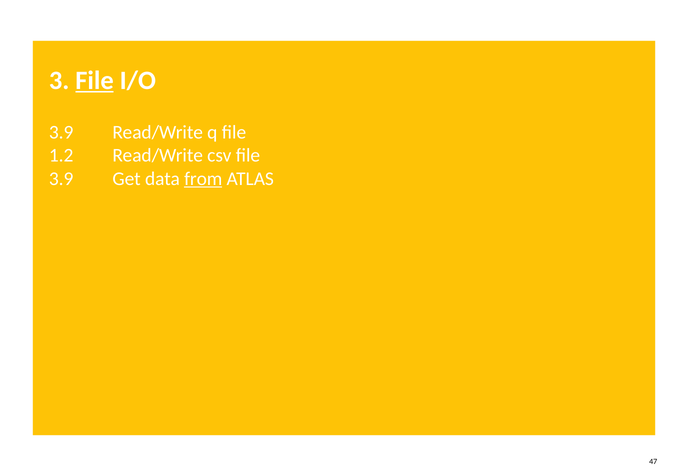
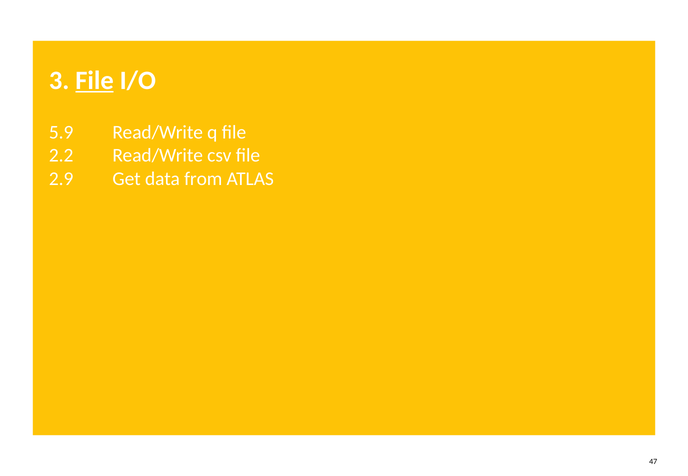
3.9 at (61, 132): 3.9 -> 5.9
1.2: 1.2 -> 2.2
3.9 at (61, 179): 3.9 -> 2.9
from underline: present -> none
